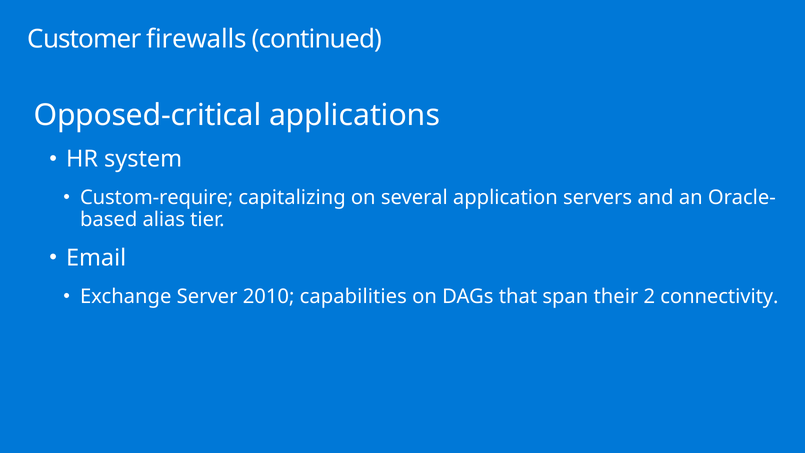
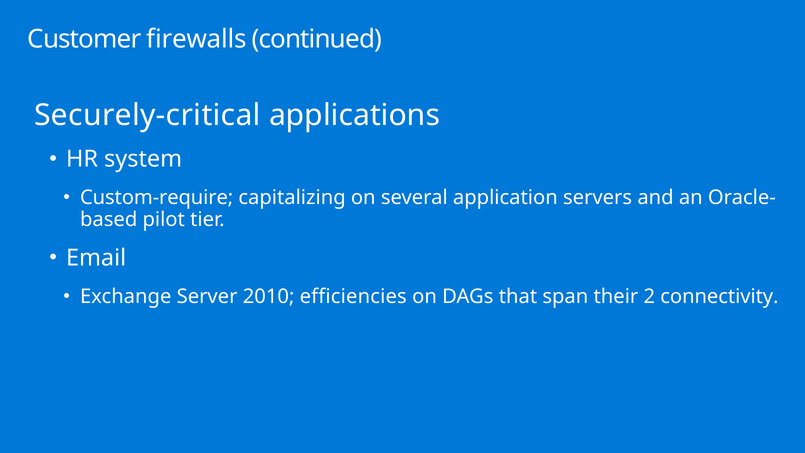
Opposed-critical: Opposed-critical -> Securely-critical
alias: alias -> pilot
capabilities: capabilities -> efficiencies
